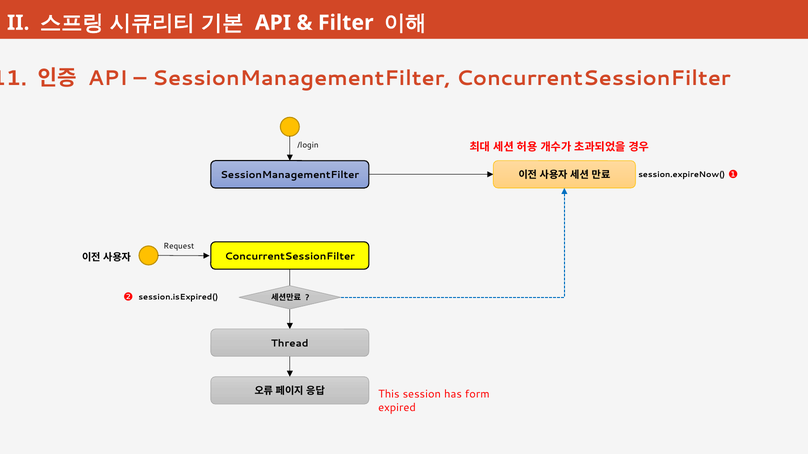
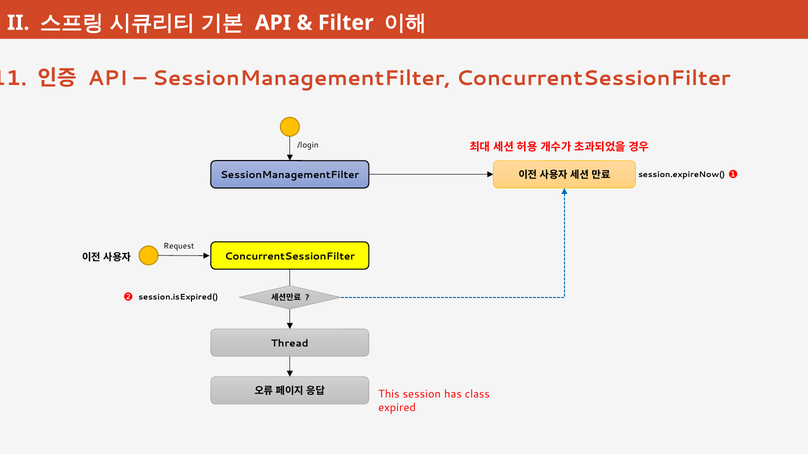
form: form -> class
